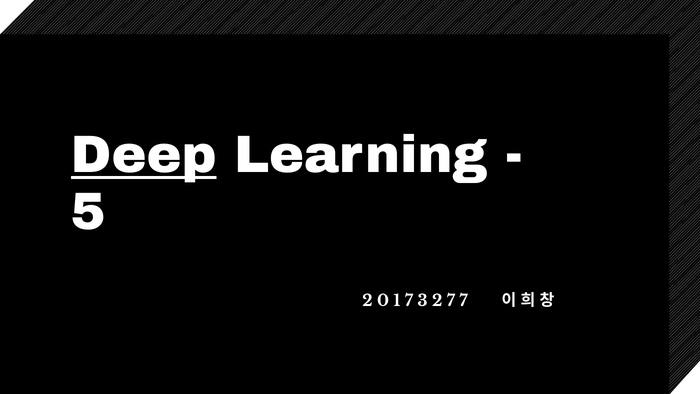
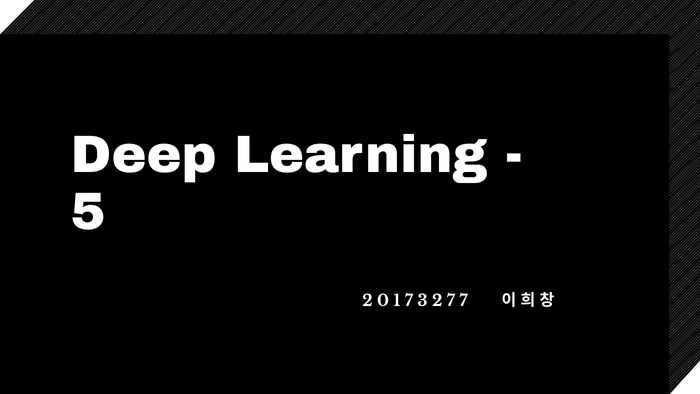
Deep underline: present -> none
